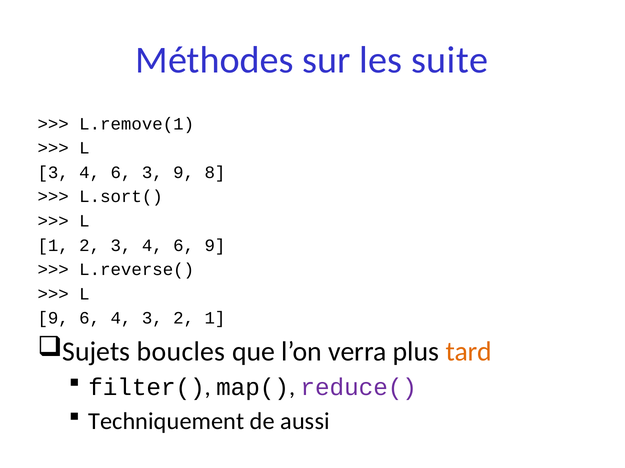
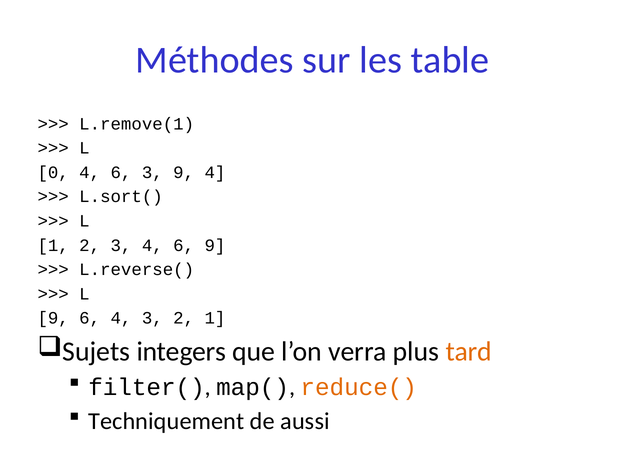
suite: suite -> table
3 at (53, 173): 3 -> 0
9 8: 8 -> 4
boucles: boucles -> integers
reduce( colour: purple -> orange
